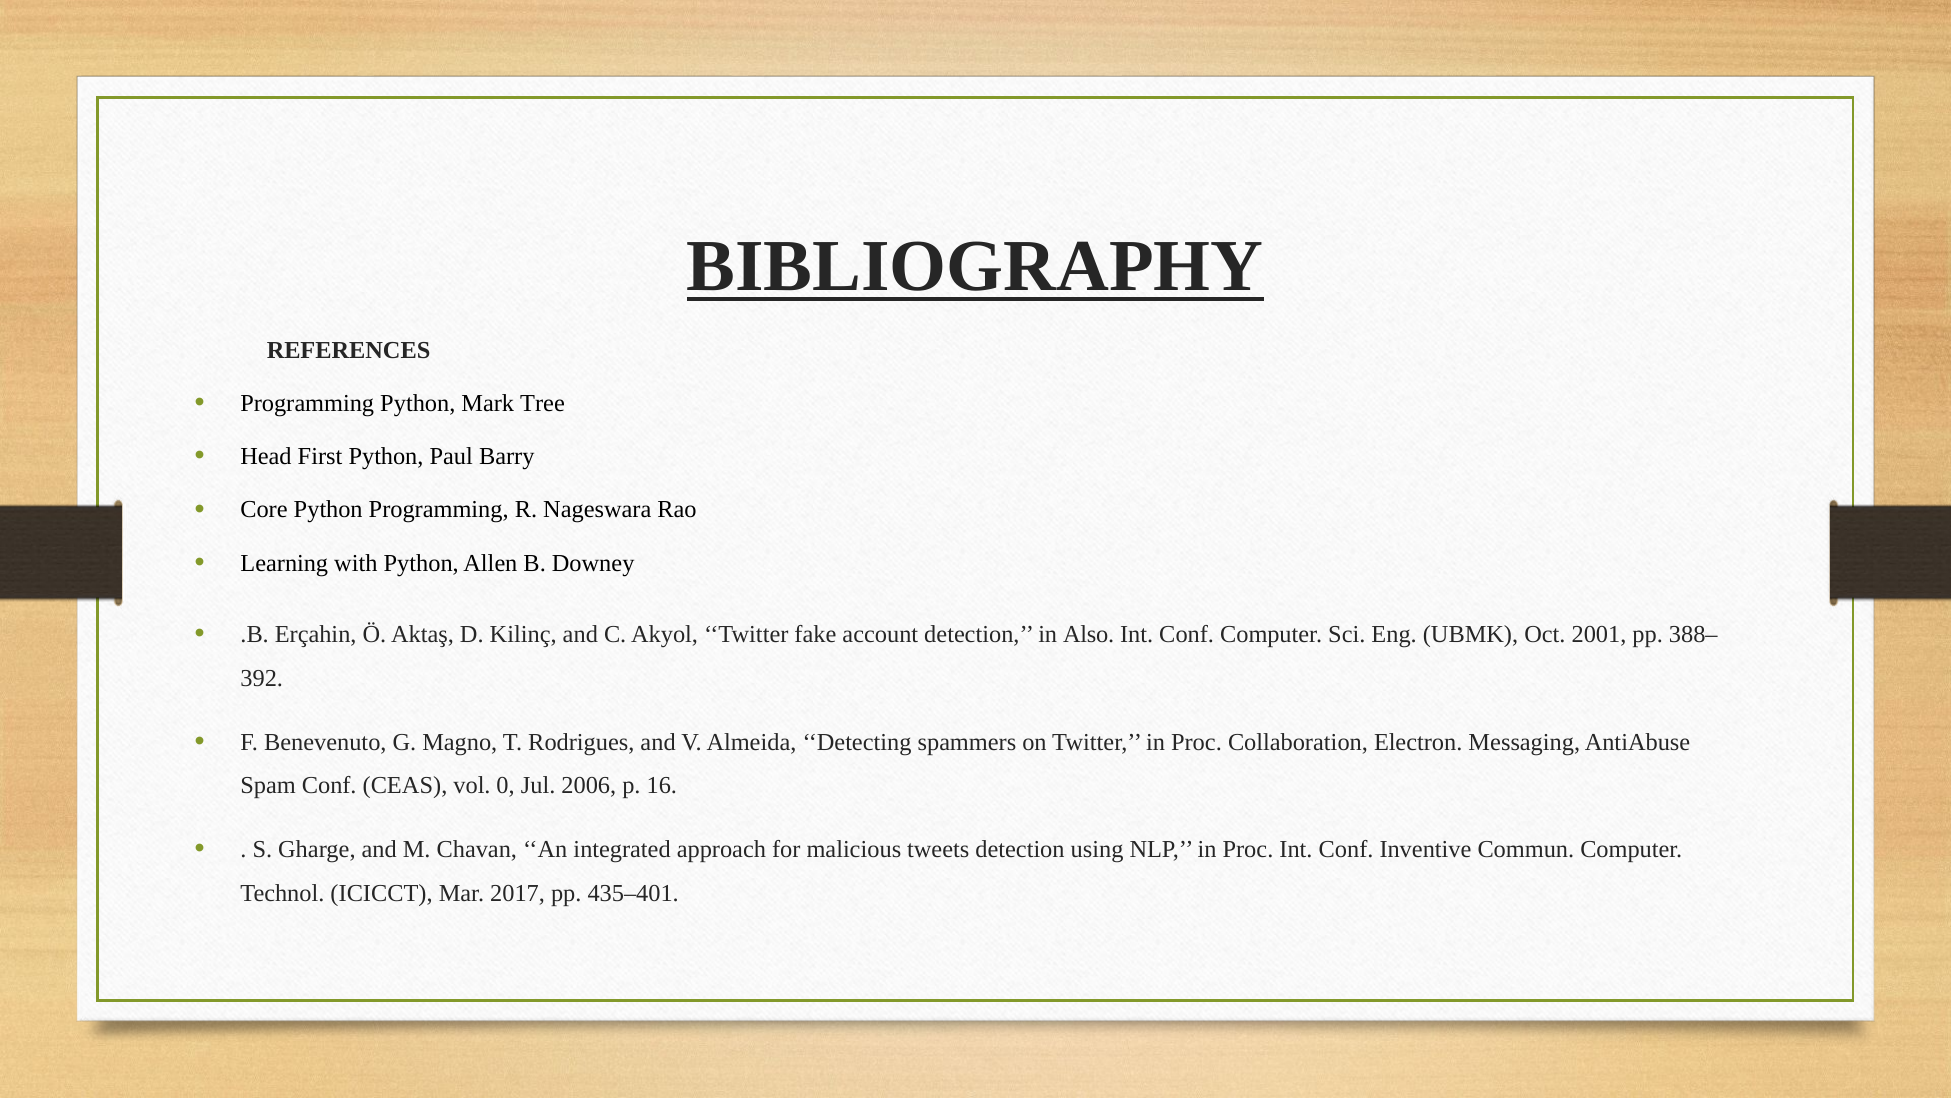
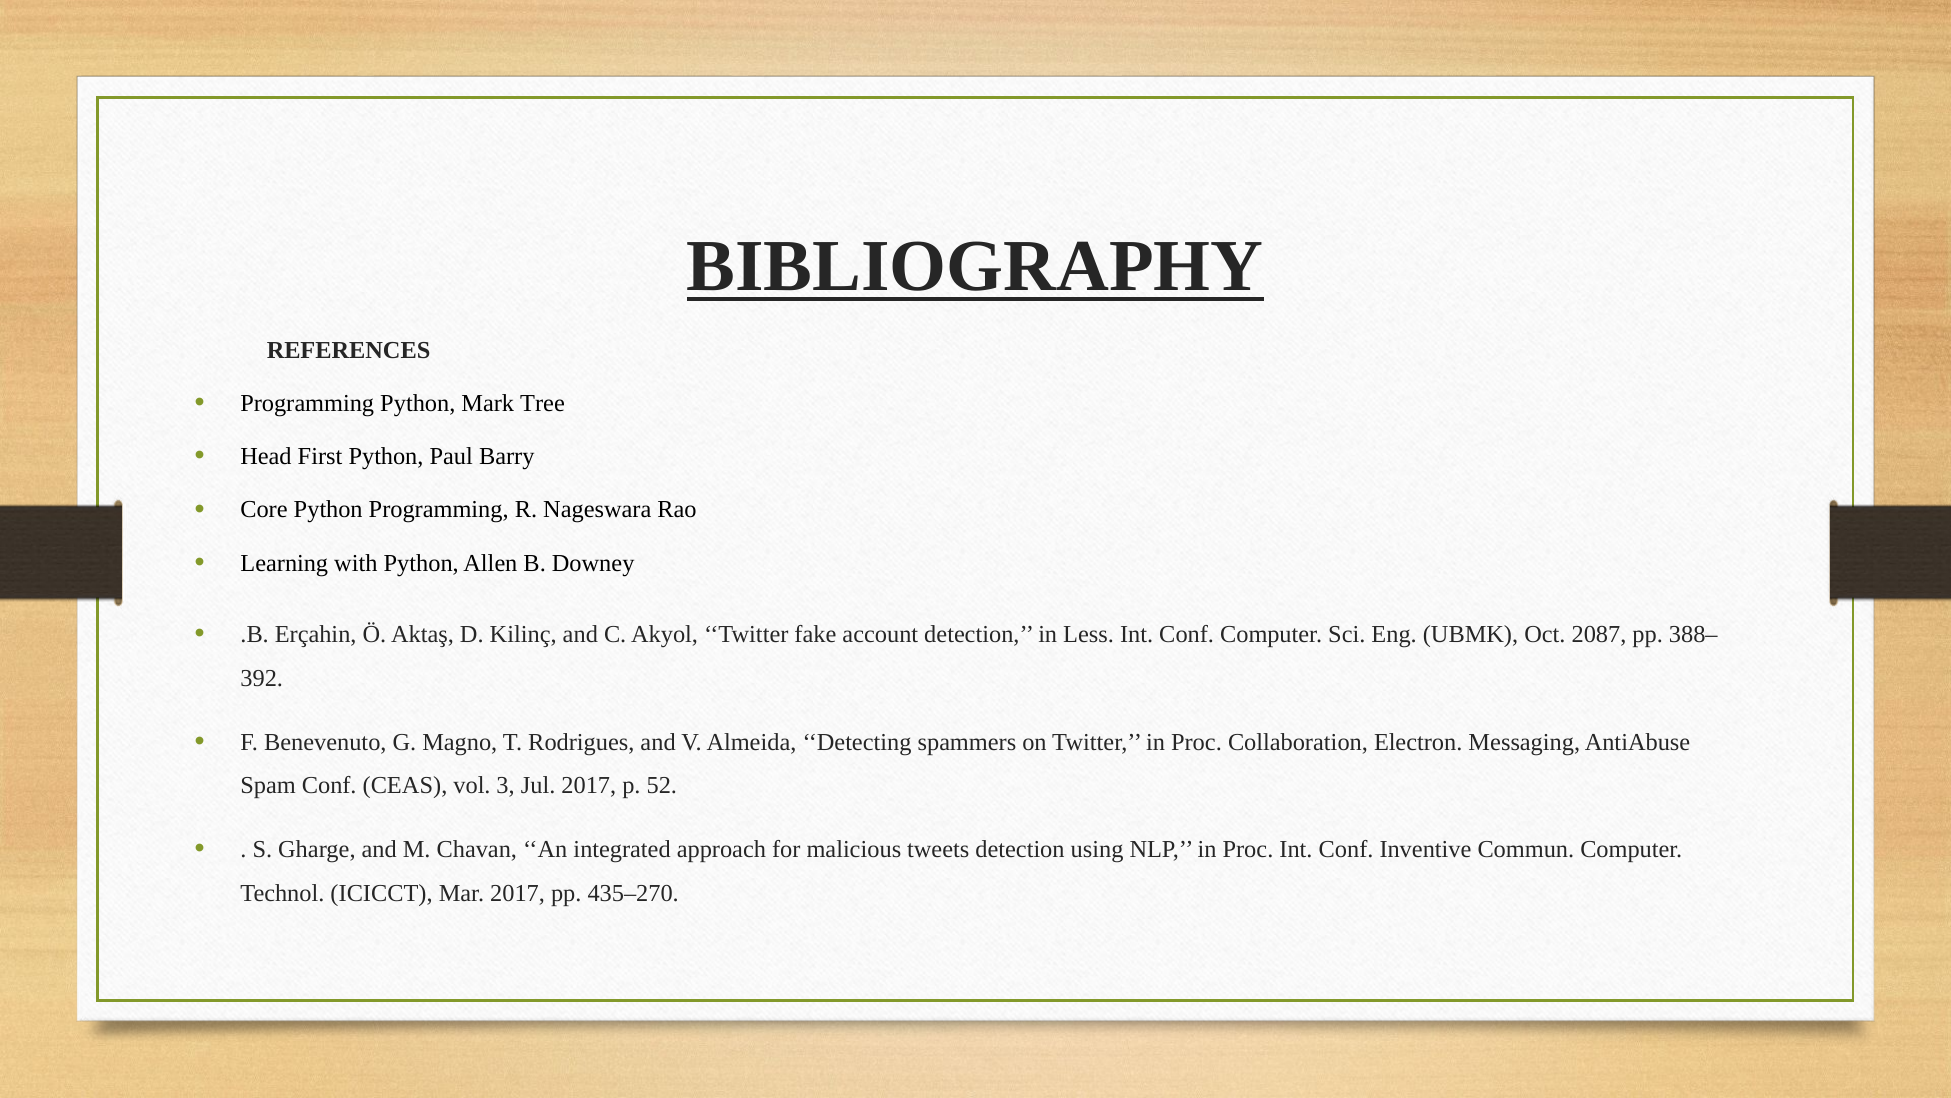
Also: Also -> Less
2001: 2001 -> 2087
0: 0 -> 3
Jul 2006: 2006 -> 2017
16: 16 -> 52
435–401: 435–401 -> 435–270
